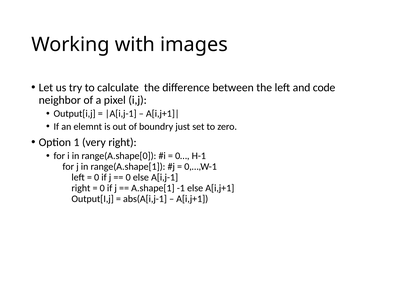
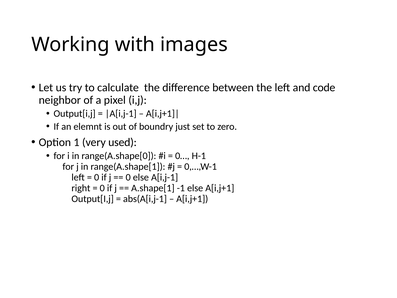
very right: right -> used
